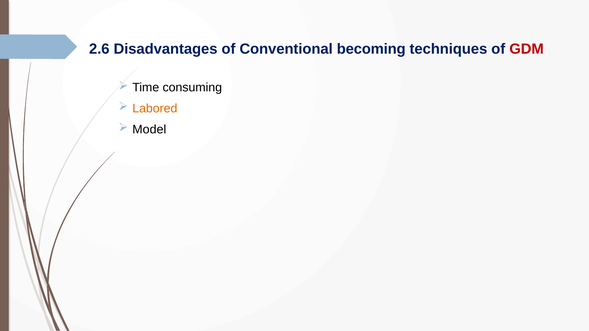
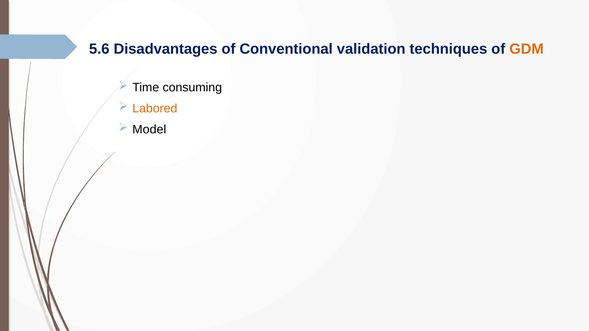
2.6: 2.6 -> 5.6
becoming: becoming -> validation
GDM colour: red -> orange
